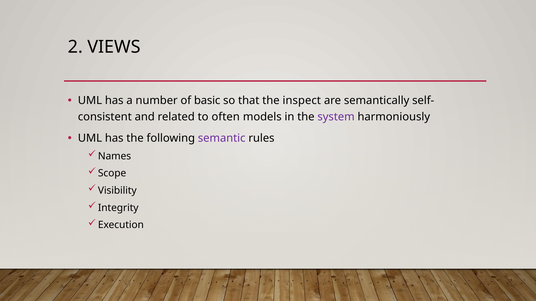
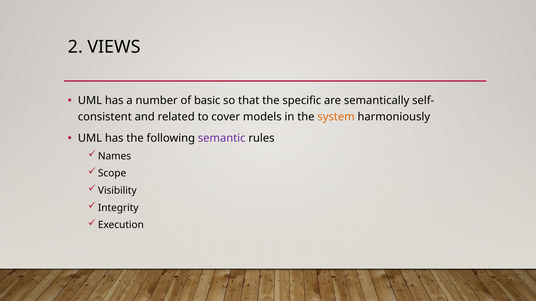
inspect: inspect -> specific
often: often -> cover
system colour: purple -> orange
